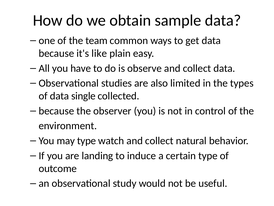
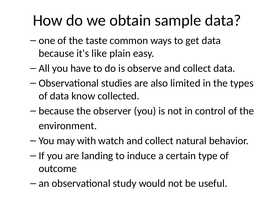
team: team -> taste
single: single -> know
may type: type -> with
